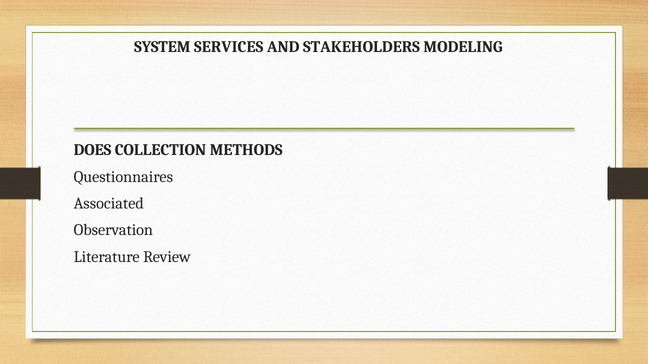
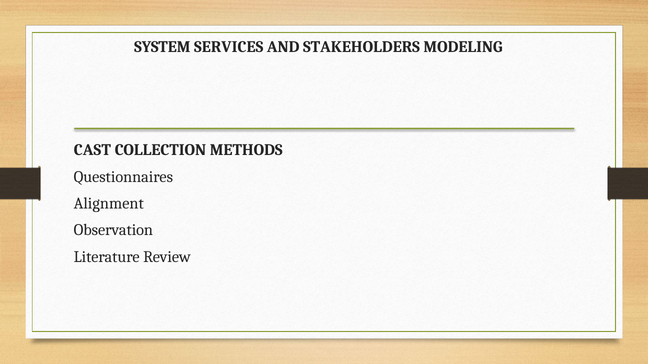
DOES: DOES -> CAST
Associated: Associated -> Alignment
